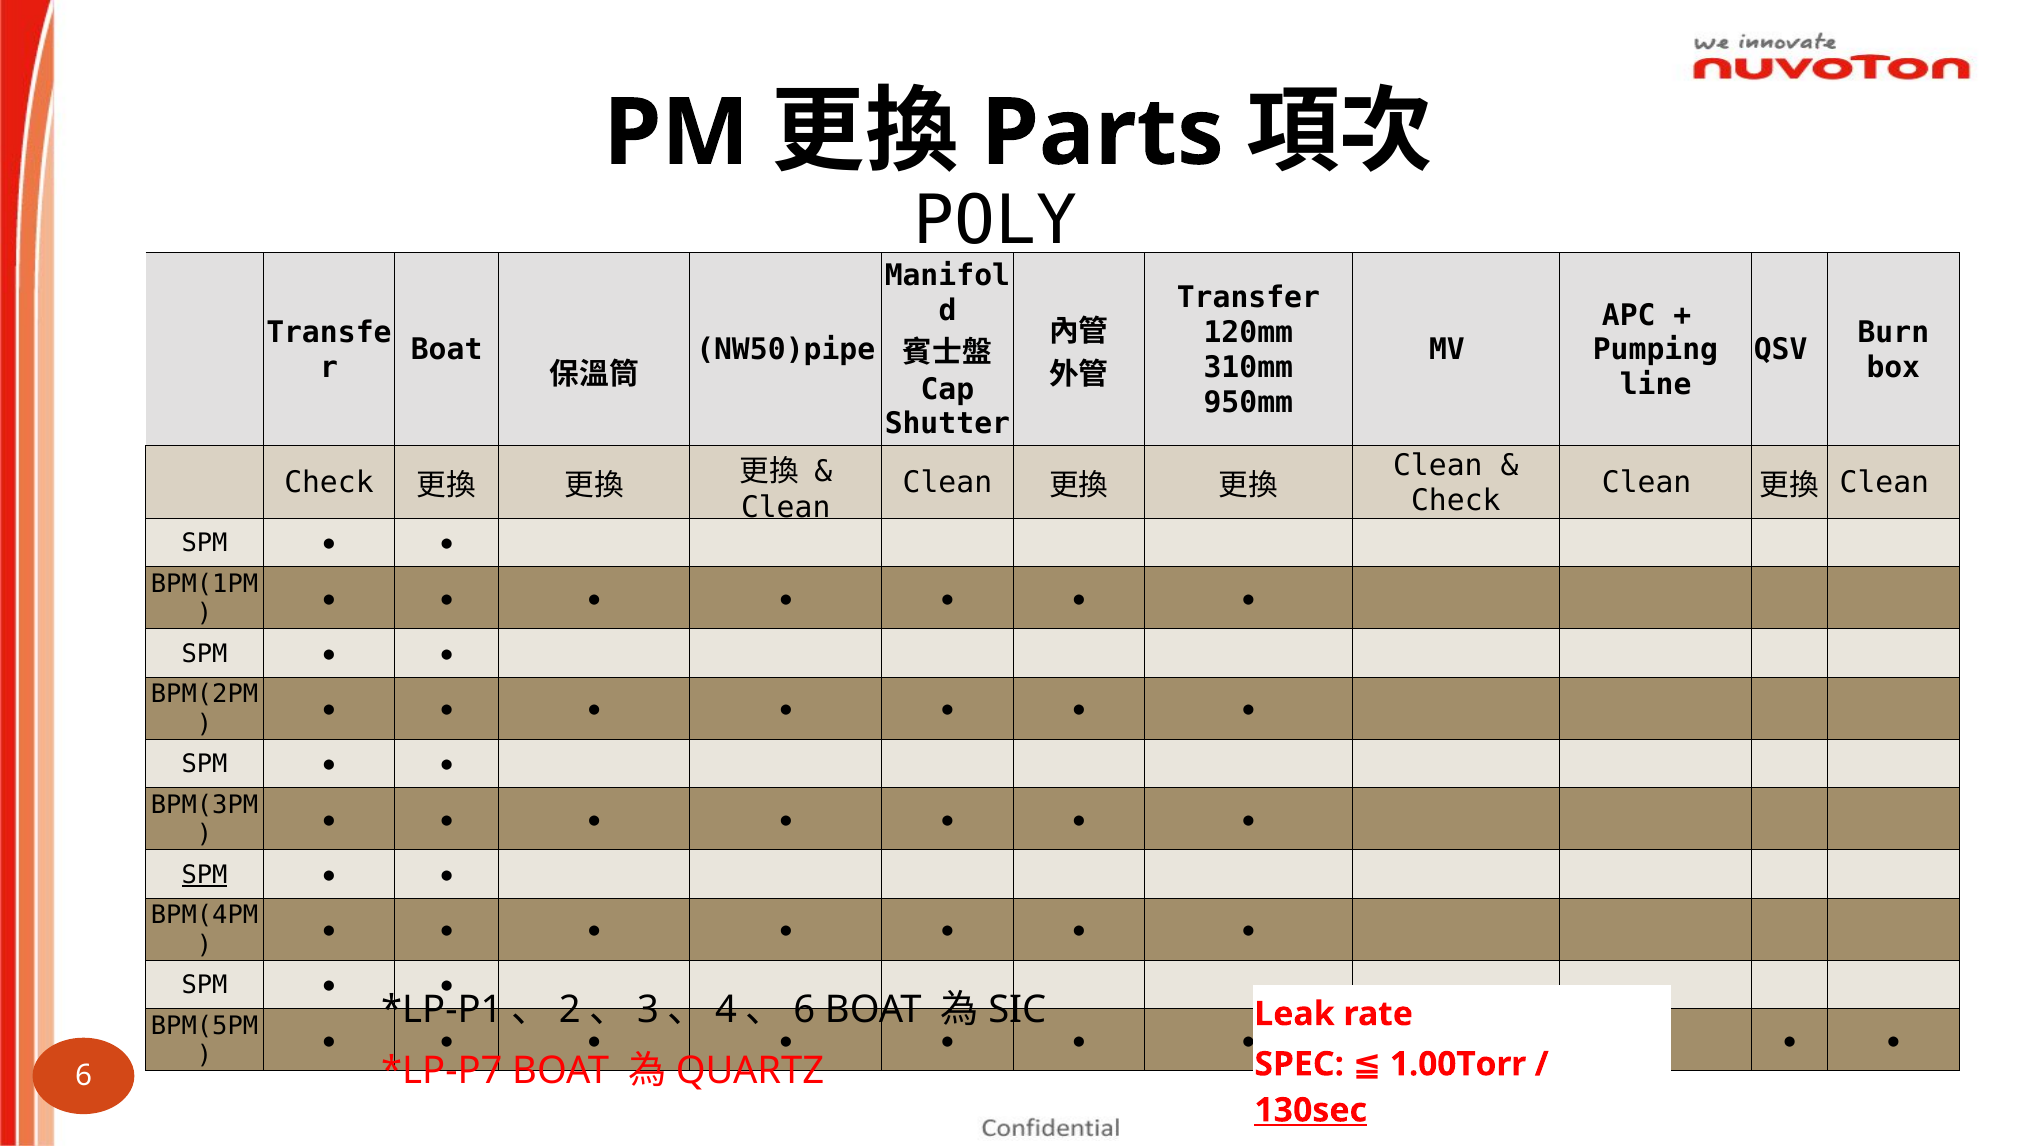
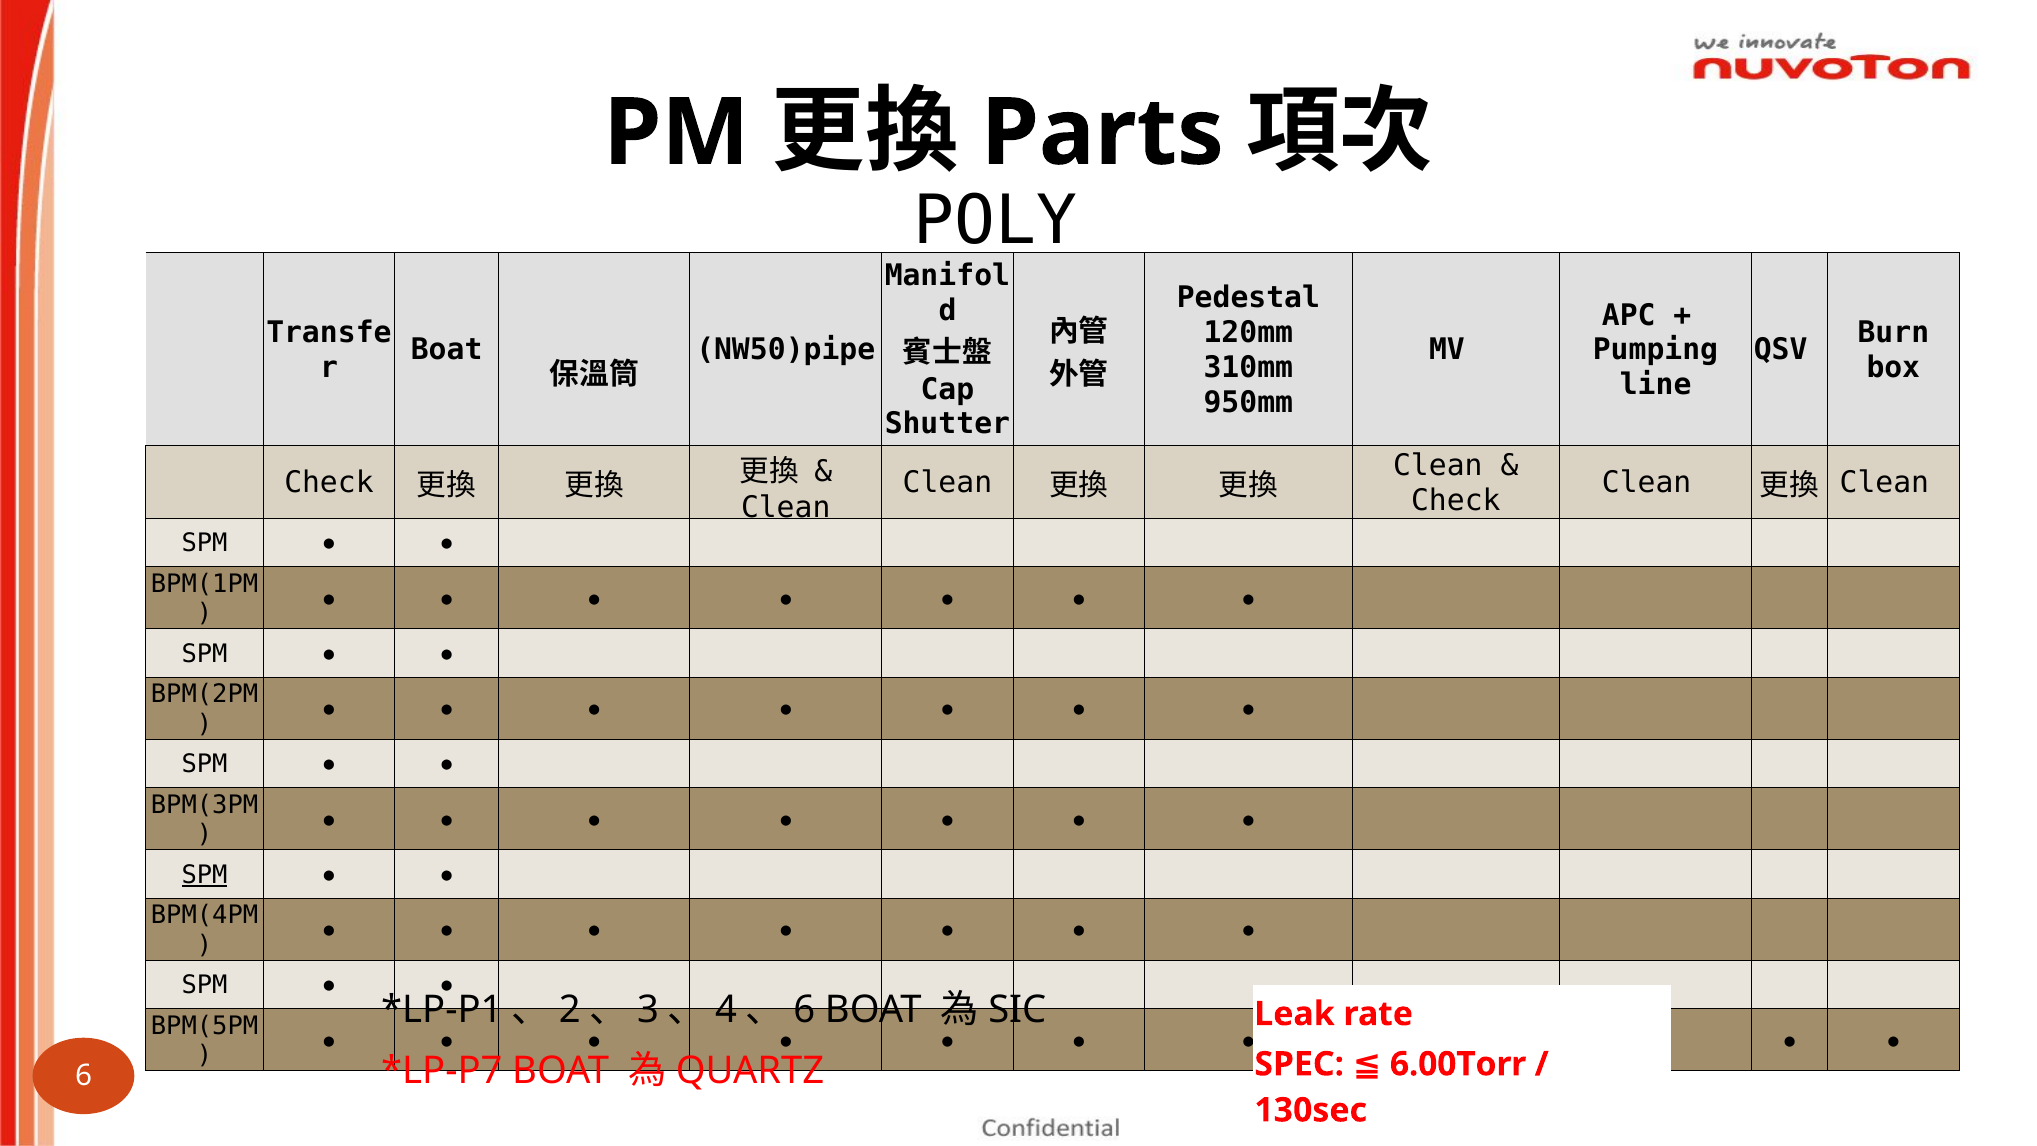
Transfer: Transfer -> Pedestal
1.00Torr: 1.00Torr -> 6.00Torr
130sec underline: present -> none
